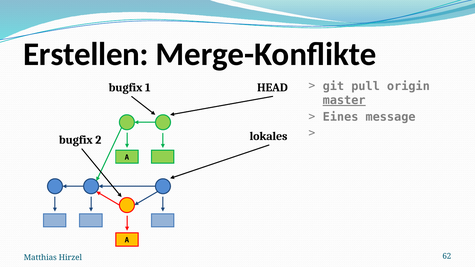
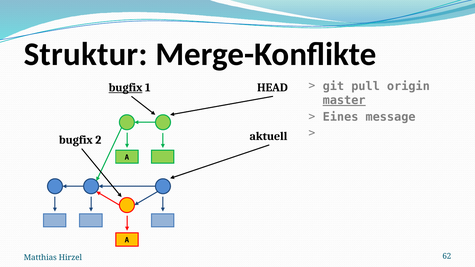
Erstellen: Erstellen -> Struktur
bugfix at (126, 88) underline: none -> present
lokales: lokales -> aktuell
